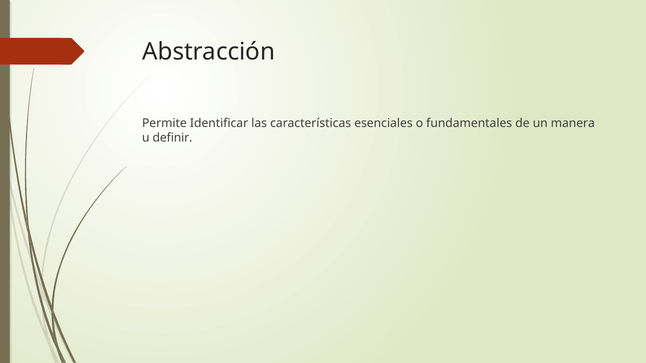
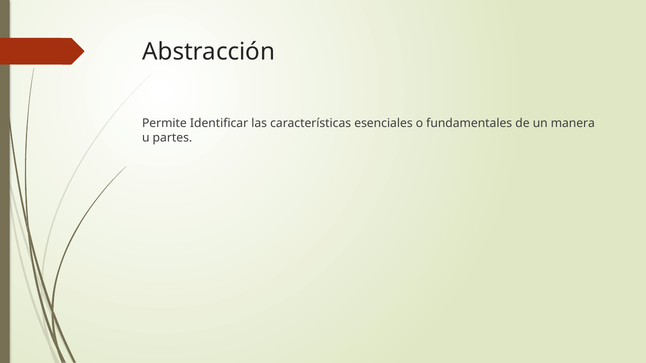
definir: definir -> partes
